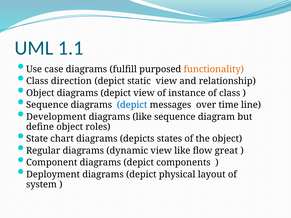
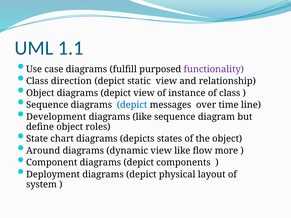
functionality colour: orange -> purple
Regular: Regular -> Around
great: great -> more
